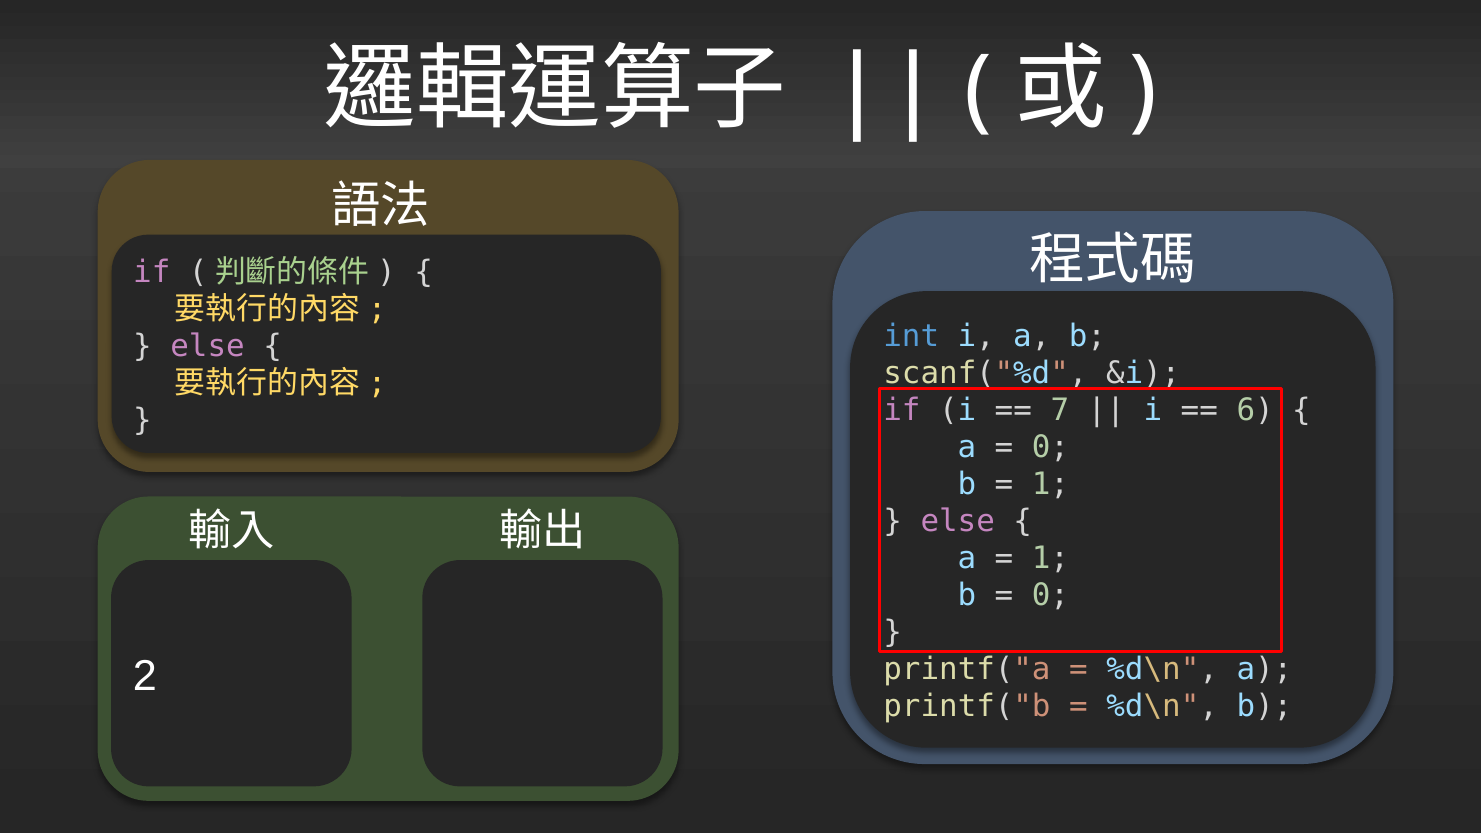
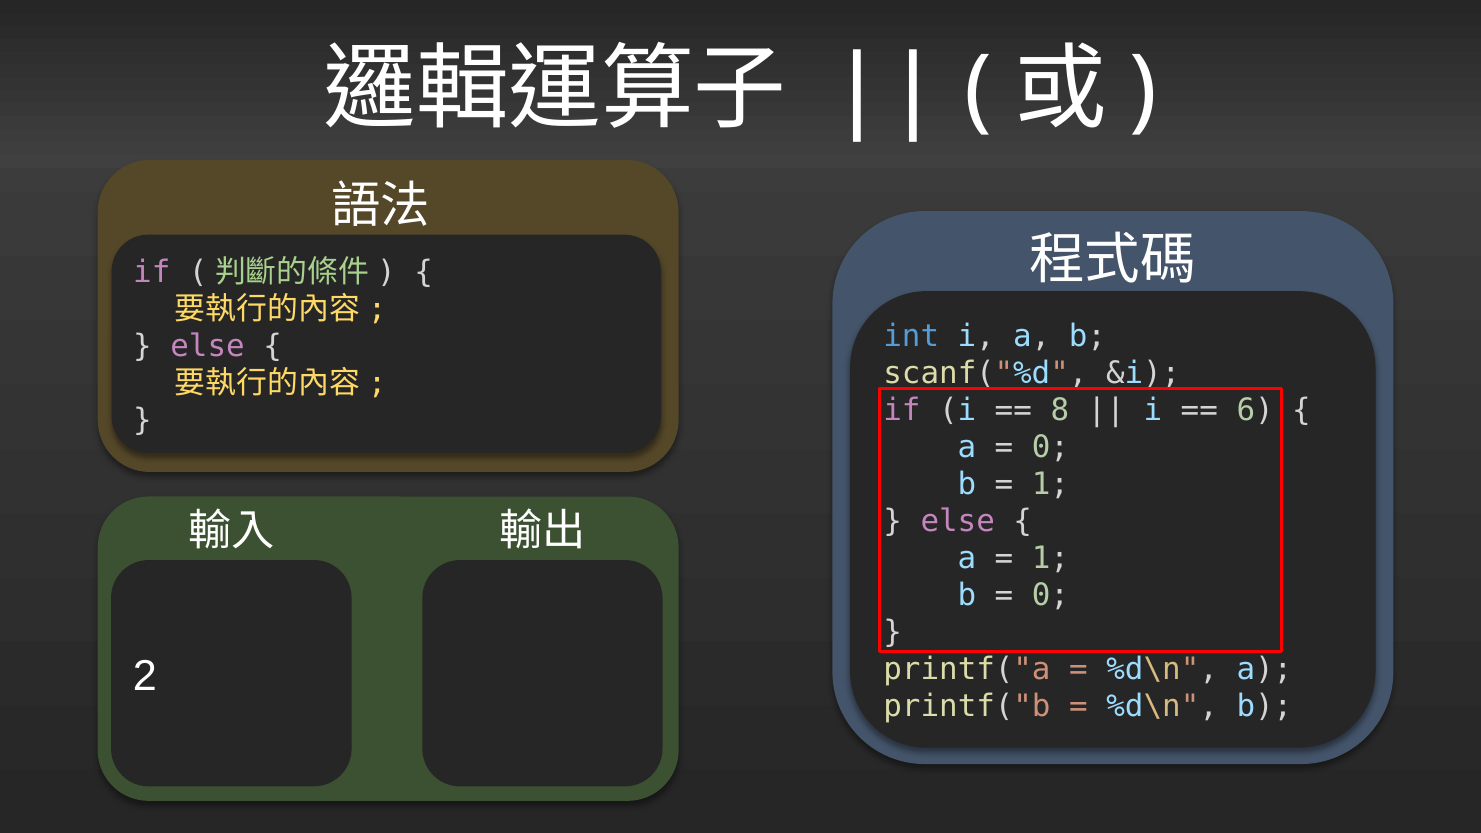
7: 7 -> 8
